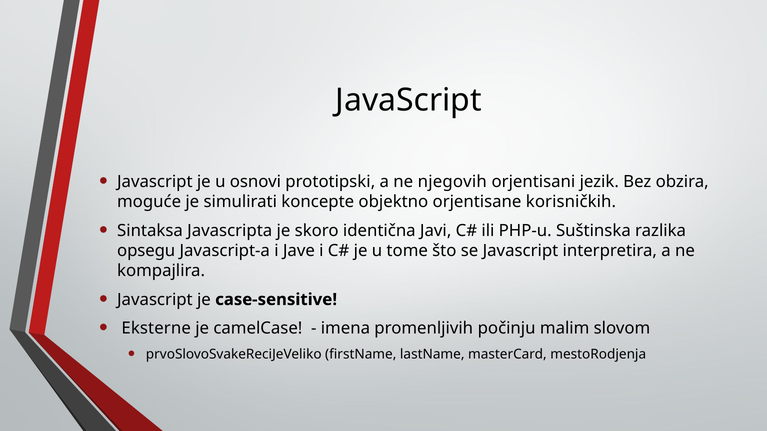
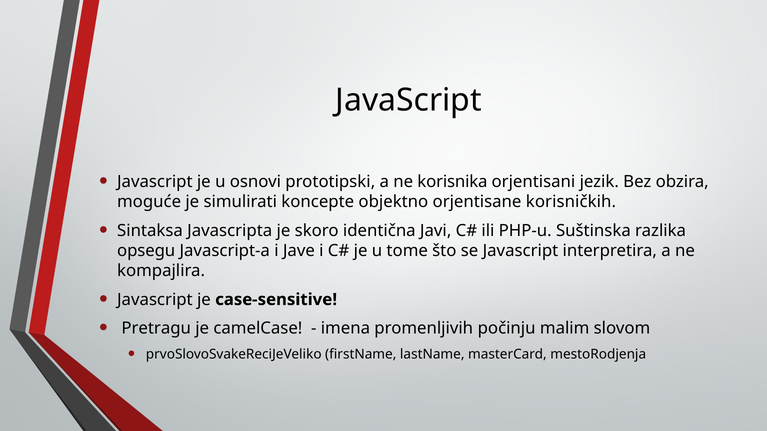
njegovih: njegovih -> korisnika
Eksterne: Eksterne -> Pretragu
